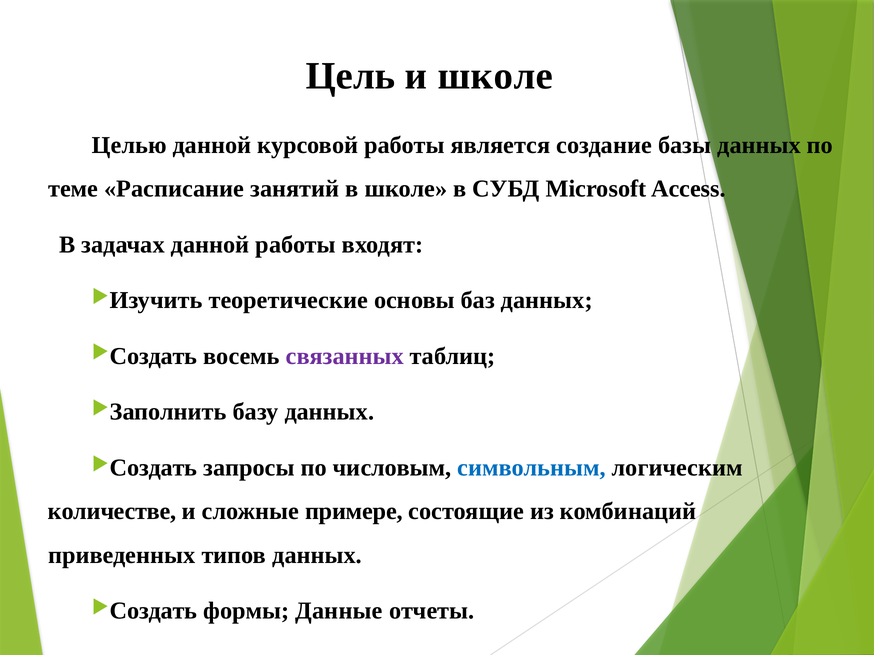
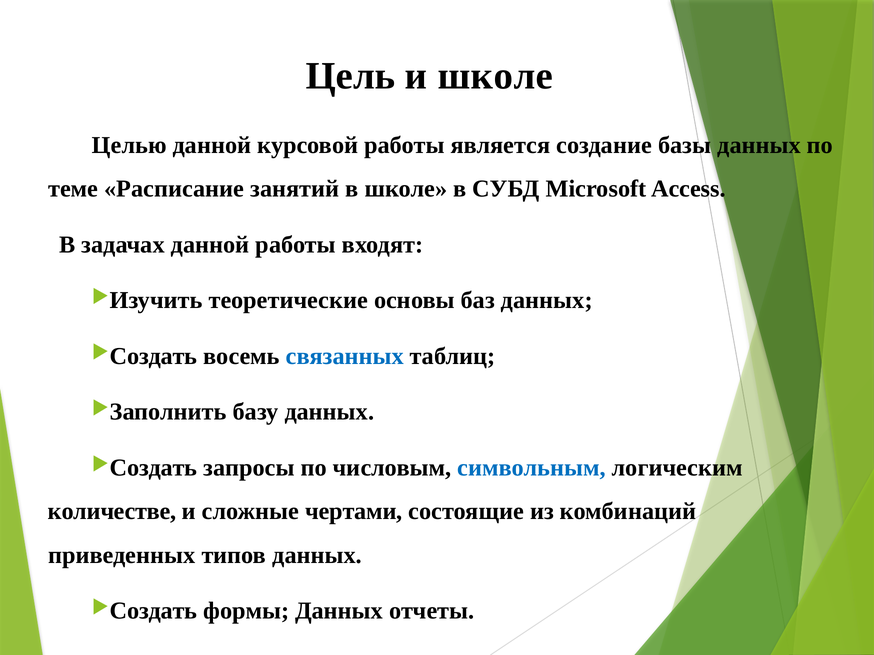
связанных colour: purple -> blue
примере: примере -> чертами
формы Данные: Данные -> Данных
